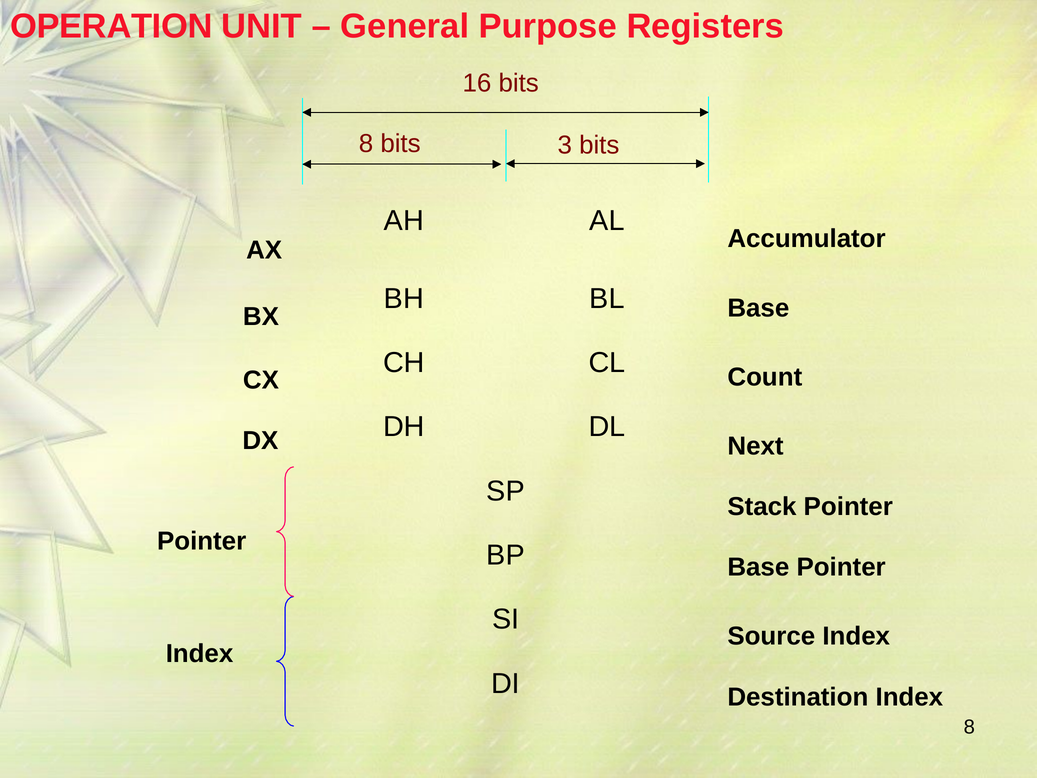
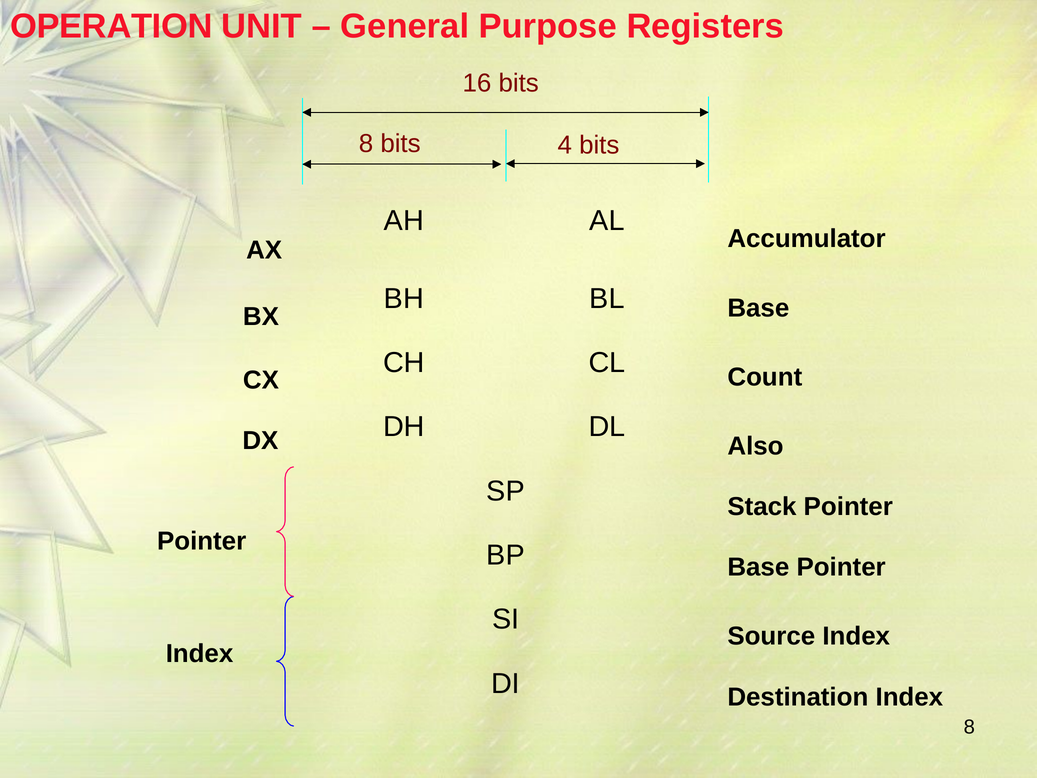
3: 3 -> 4
Next: Next -> Also
